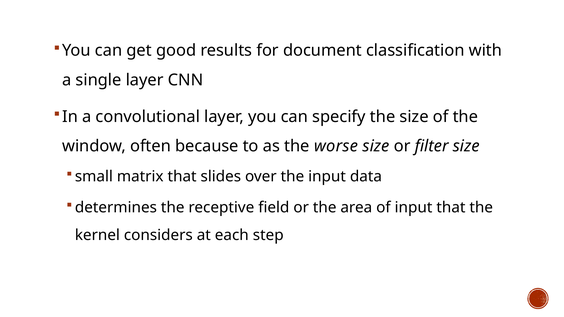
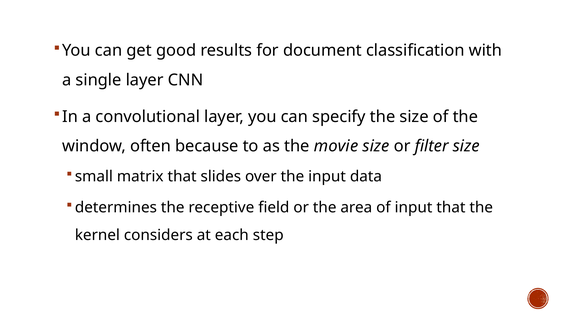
worse: worse -> movie
